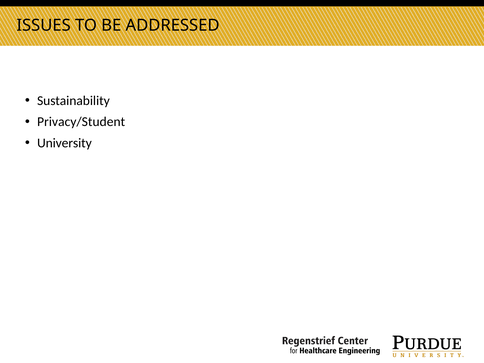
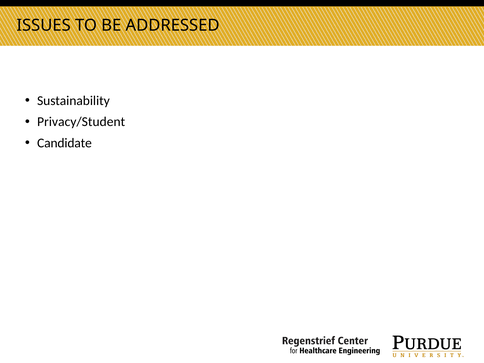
University: University -> Candidate
